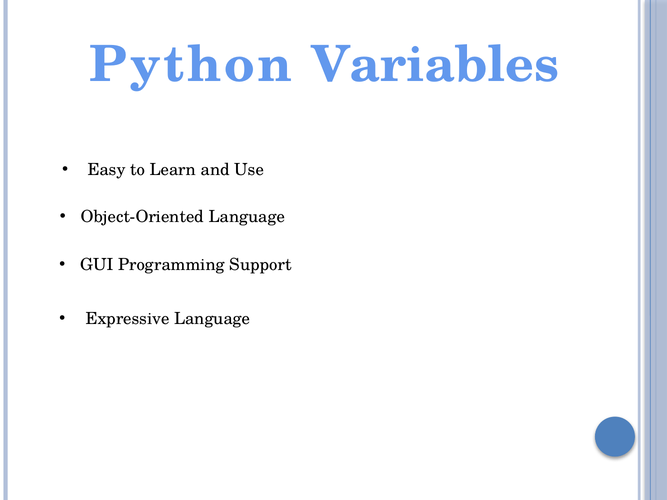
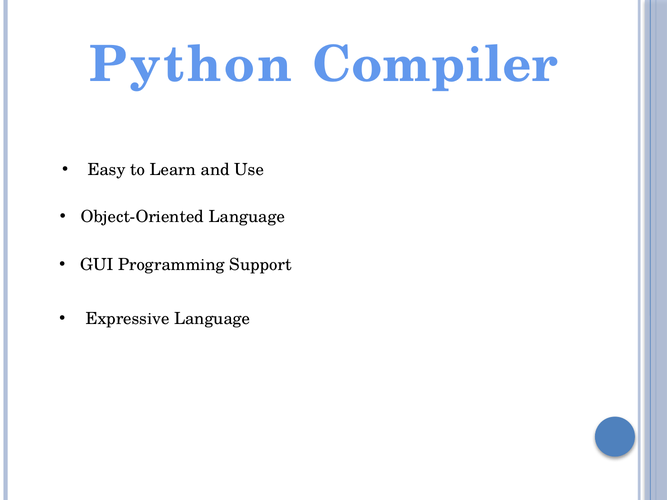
Variables: Variables -> Compiler
